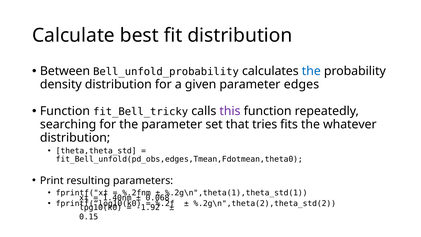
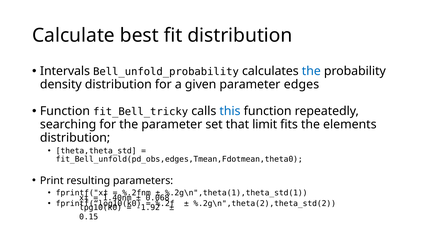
Between: Between -> Intervals
this colour: purple -> blue
tries: tries -> limit
whatever: whatever -> elements
